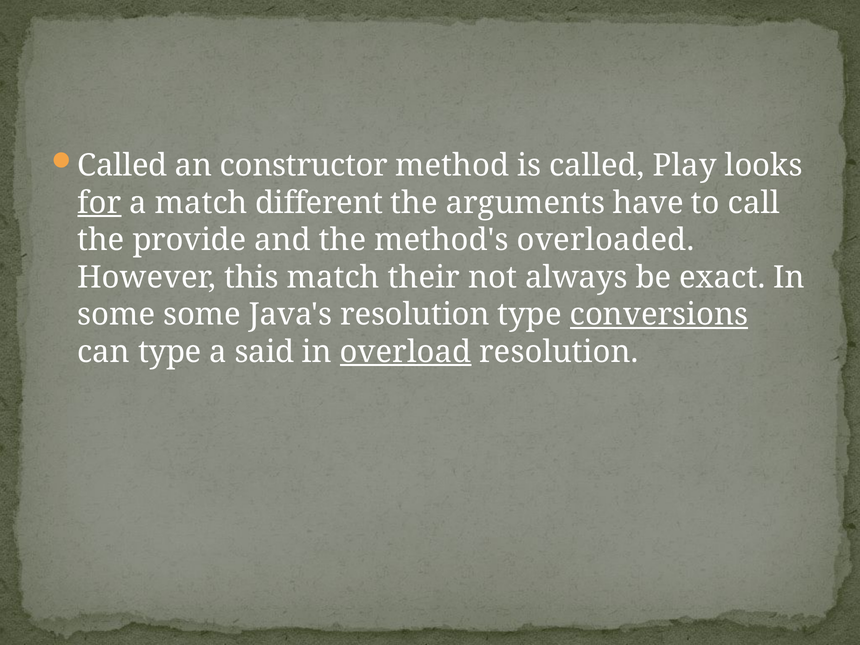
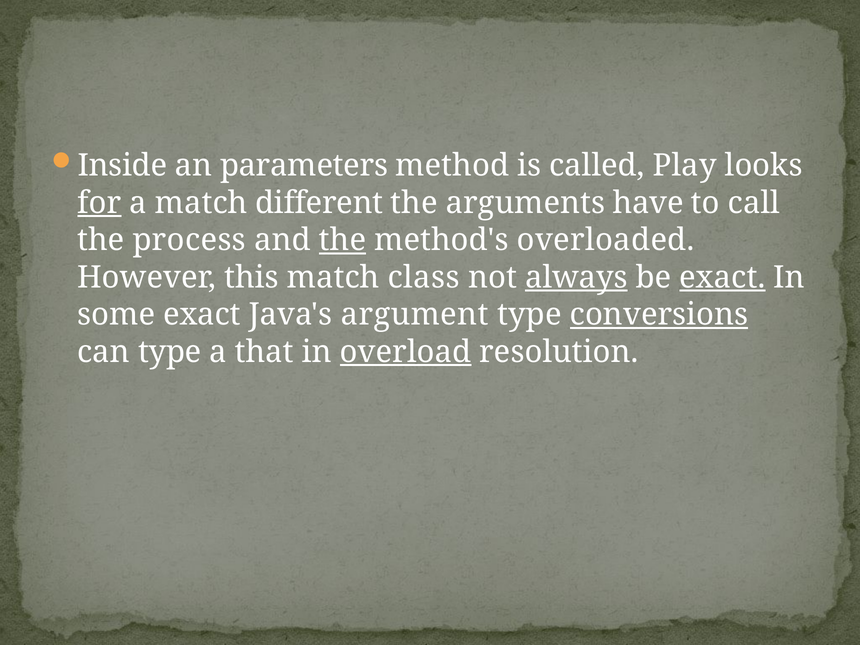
Called at (122, 166): Called -> Inside
constructor: constructor -> parameters
provide: provide -> process
the at (343, 240) underline: none -> present
their: their -> class
always underline: none -> present
exact at (722, 277) underline: none -> present
some some: some -> exact
Java's resolution: resolution -> argument
said: said -> that
